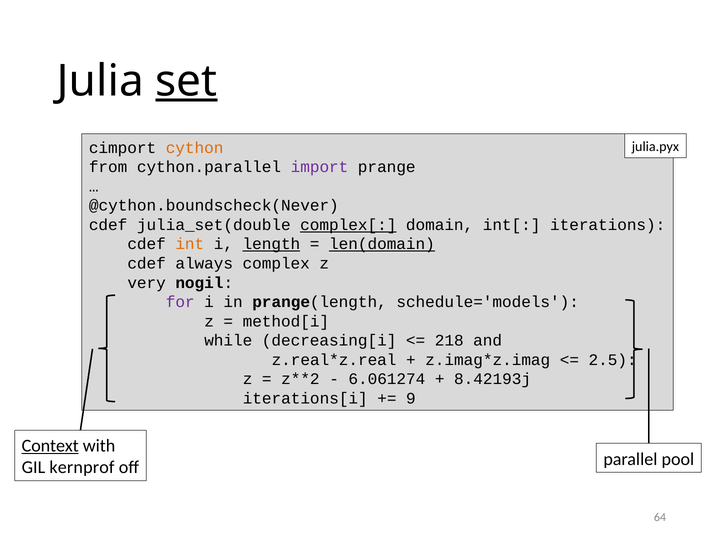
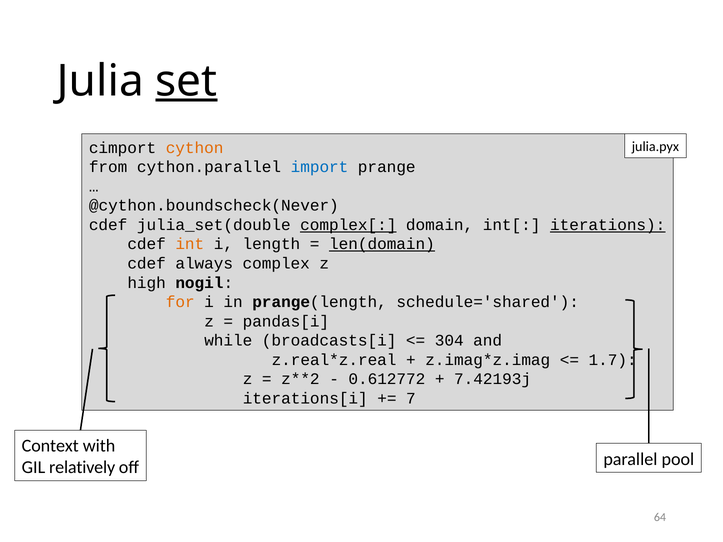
import colour: purple -> blue
iterations underline: none -> present
length underline: present -> none
very: very -> high
for colour: purple -> orange
schedule='models: schedule='models -> schedule='shared
method[i: method[i -> pandas[i
decreasing[i: decreasing[i -> broadcasts[i
218: 218 -> 304
2.5: 2.5 -> 1.7
6.061274: 6.061274 -> 0.612772
8.42193j: 8.42193j -> 7.42193j
9: 9 -> 7
Context underline: present -> none
kernprof: kernprof -> relatively
